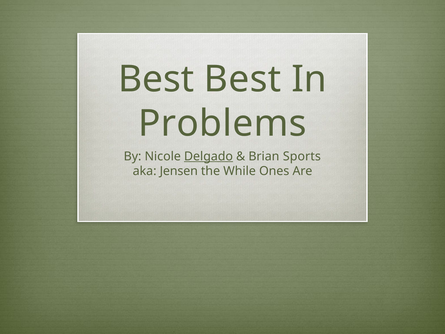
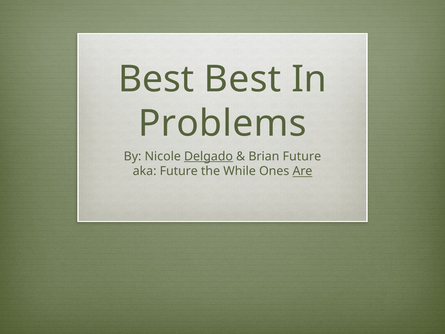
Brian Sports: Sports -> Future
aka Jensen: Jensen -> Future
Are underline: none -> present
